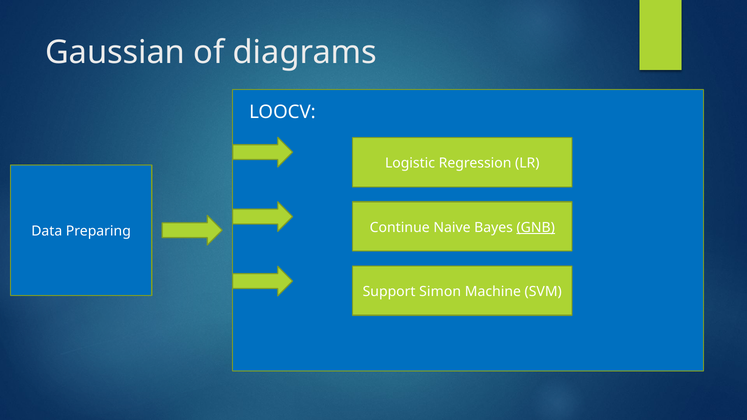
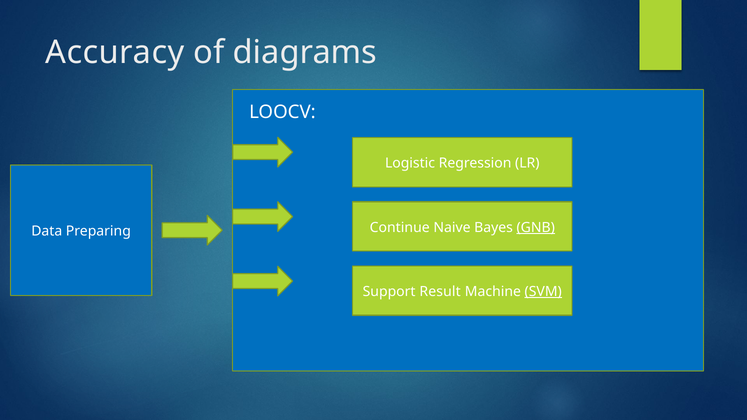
Gaussian: Gaussian -> Accuracy
Simon: Simon -> Result
SVM underline: none -> present
